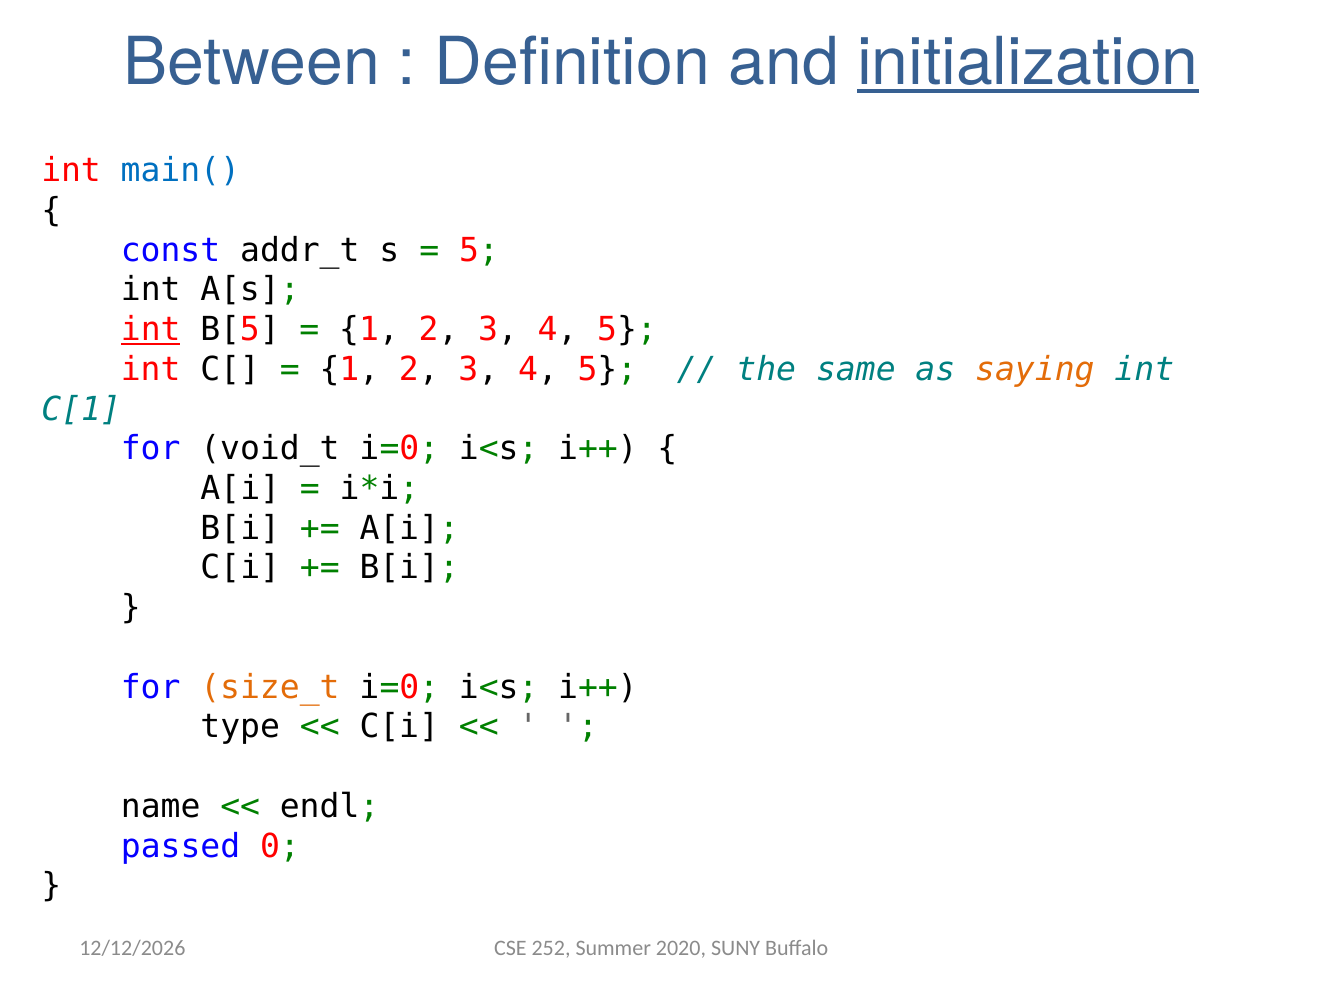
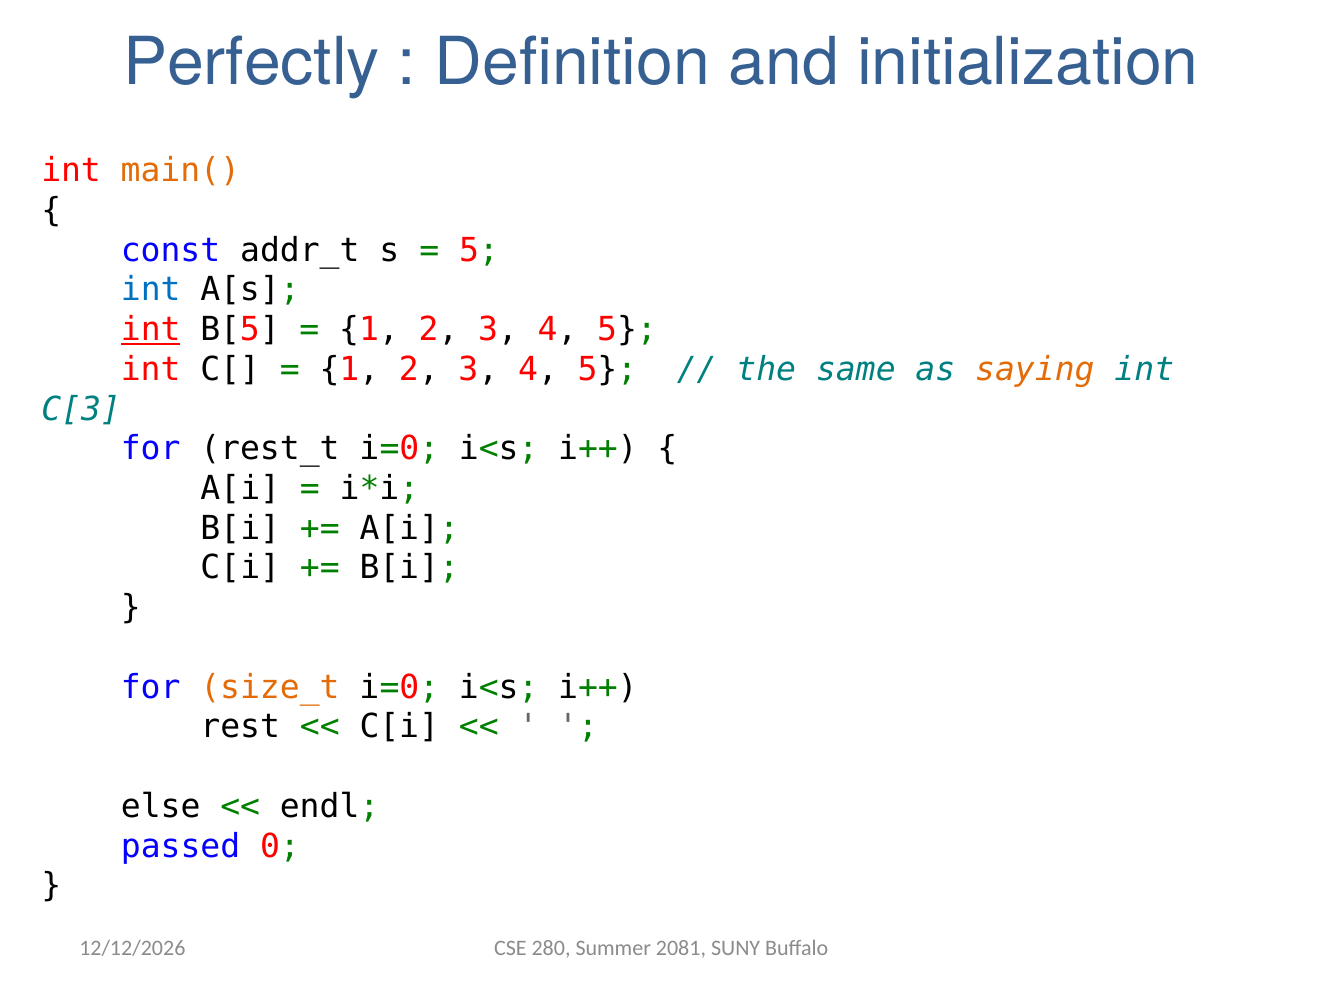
Between: Between -> Perfectly
initialization underline: present -> none
main( colour: blue -> orange
int at (151, 290) colour: black -> blue
C[1: C[1 -> C[3
void_t: void_t -> rest_t
type: type -> rest
name: name -> else
252: 252 -> 280
2020: 2020 -> 2081
